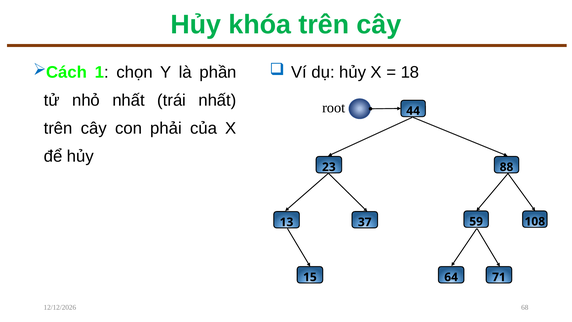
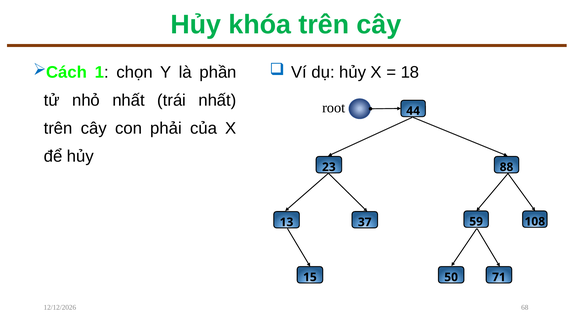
64: 64 -> 50
